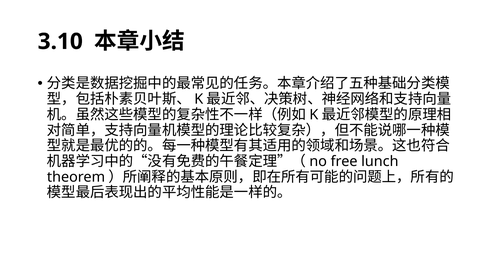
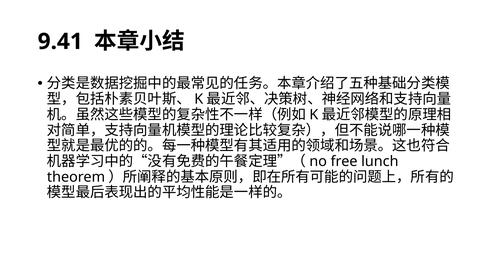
3.10: 3.10 -> 9.41
